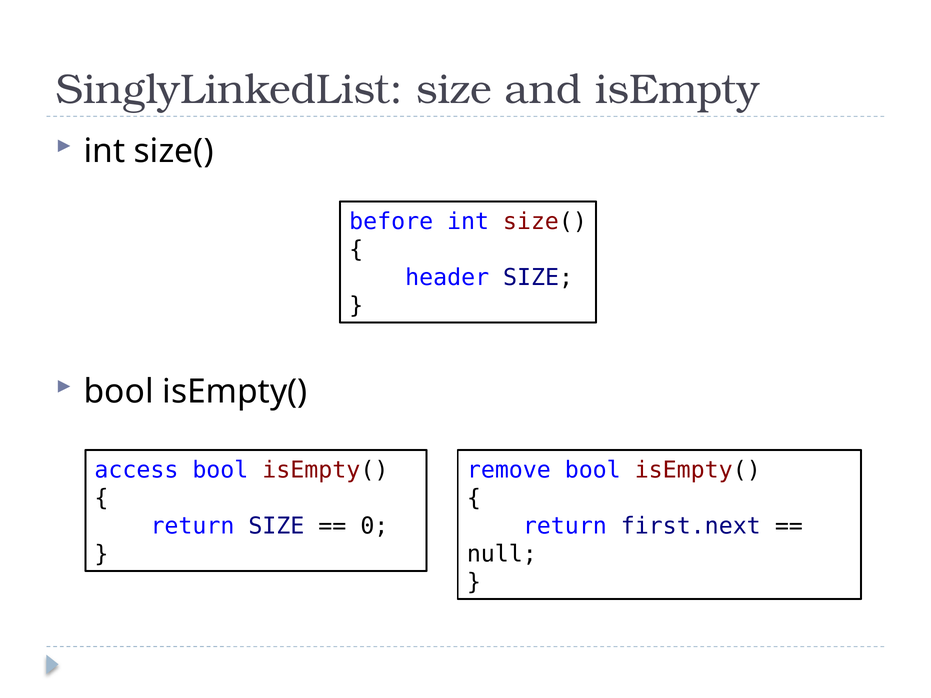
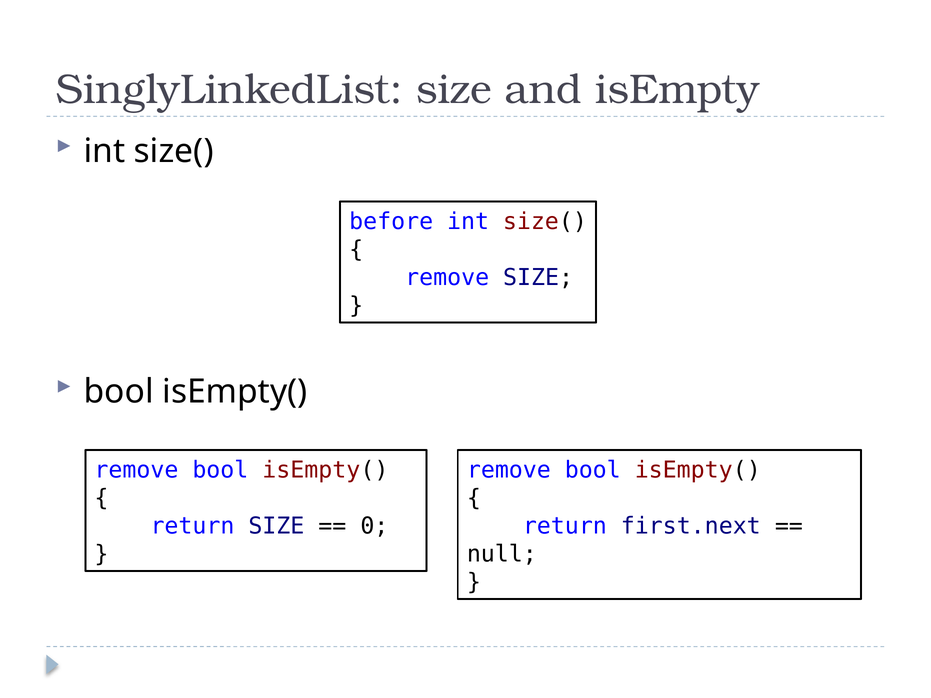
header at (447, 278): header -> remove
access at (136, 470): access -> remove
